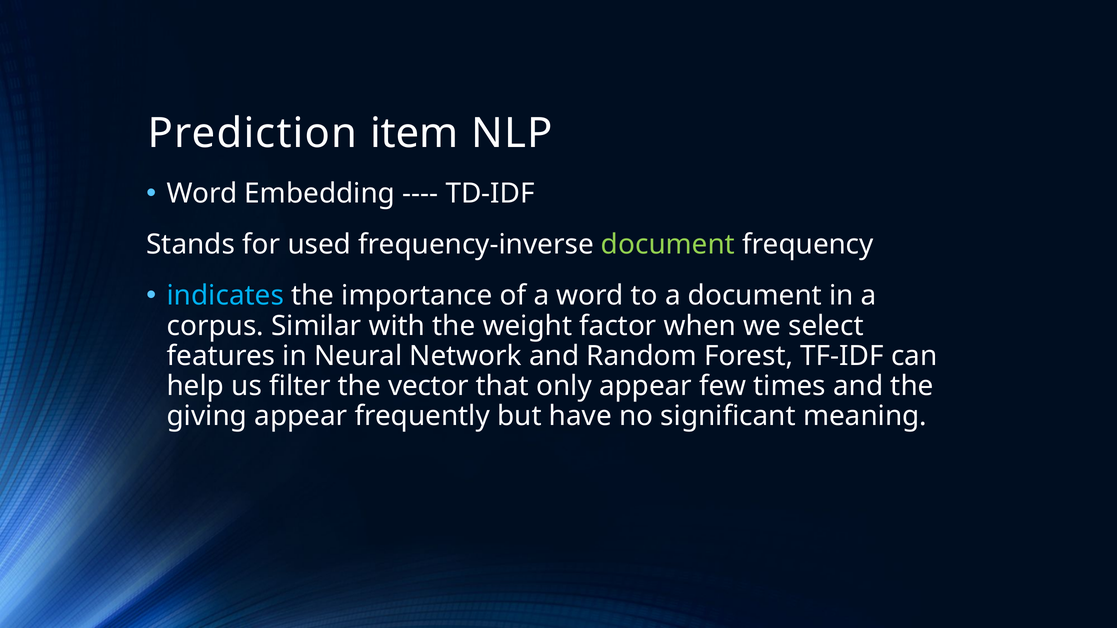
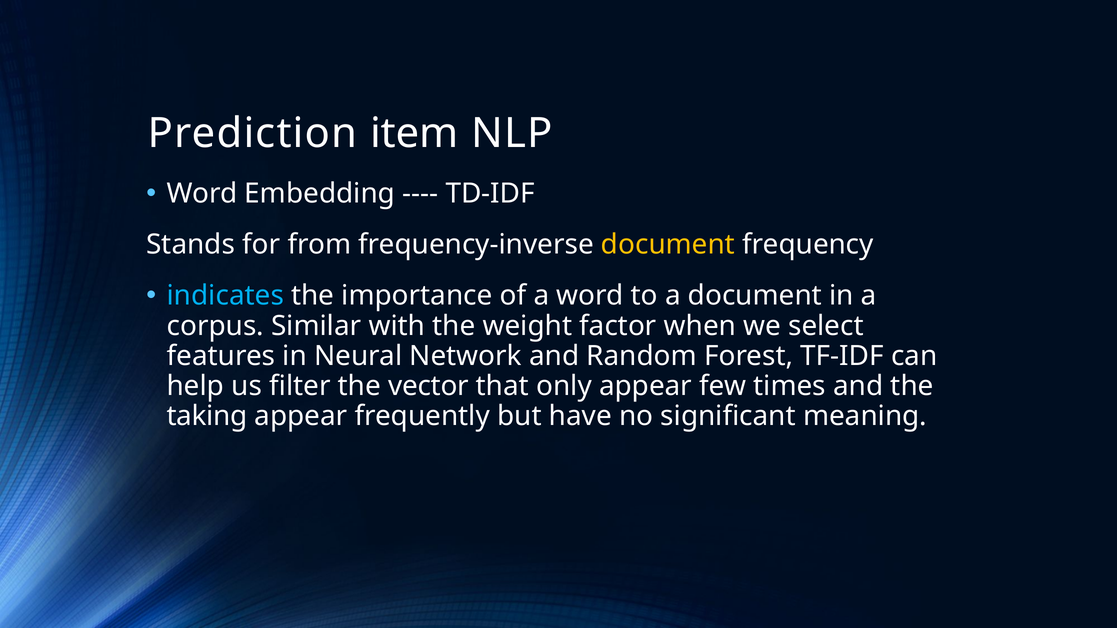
used: used -> from
document at (668, 245) colour: light green -> yellow
giving: giving -> taking
